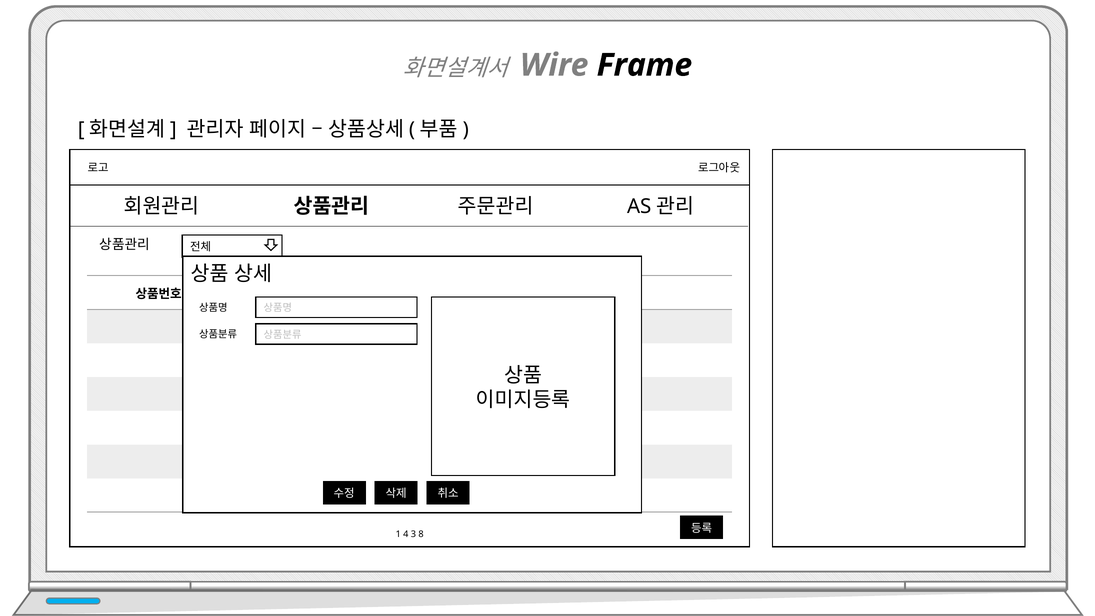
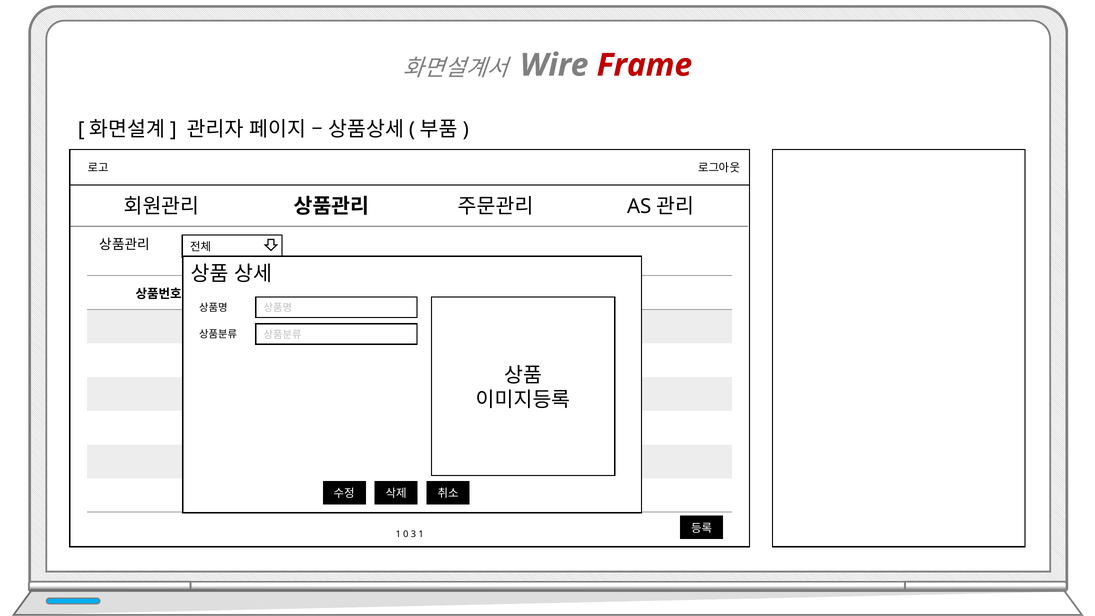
Frame colour: black -> red
4: 4 -> 0
3 8: 8 -> 1
